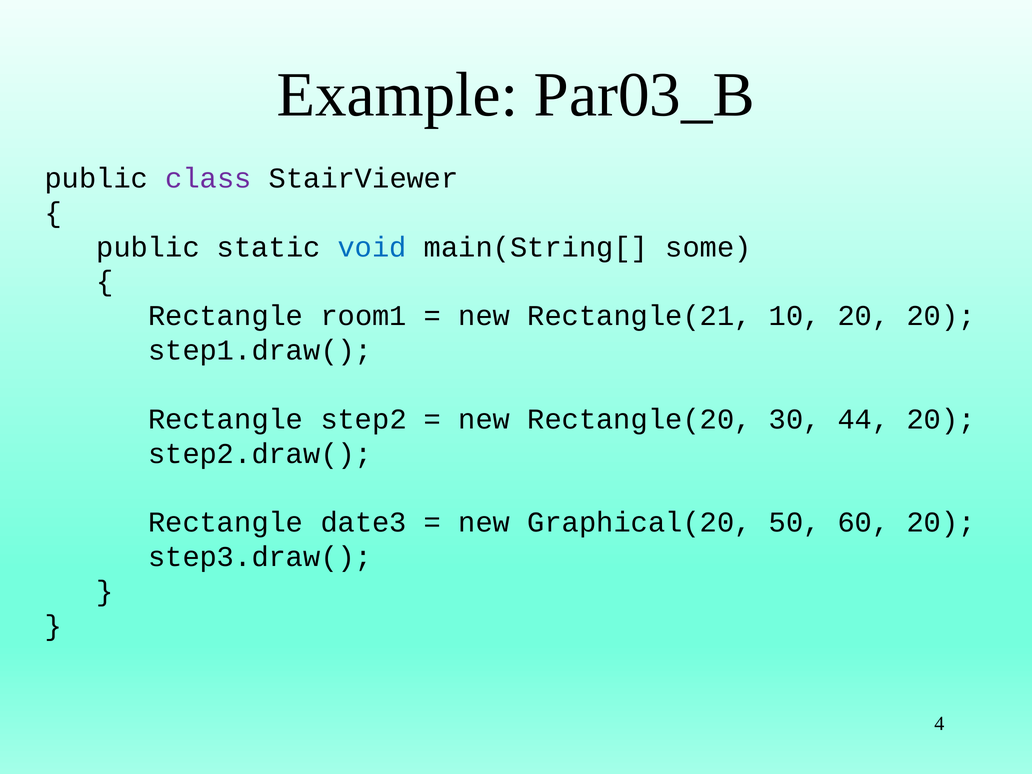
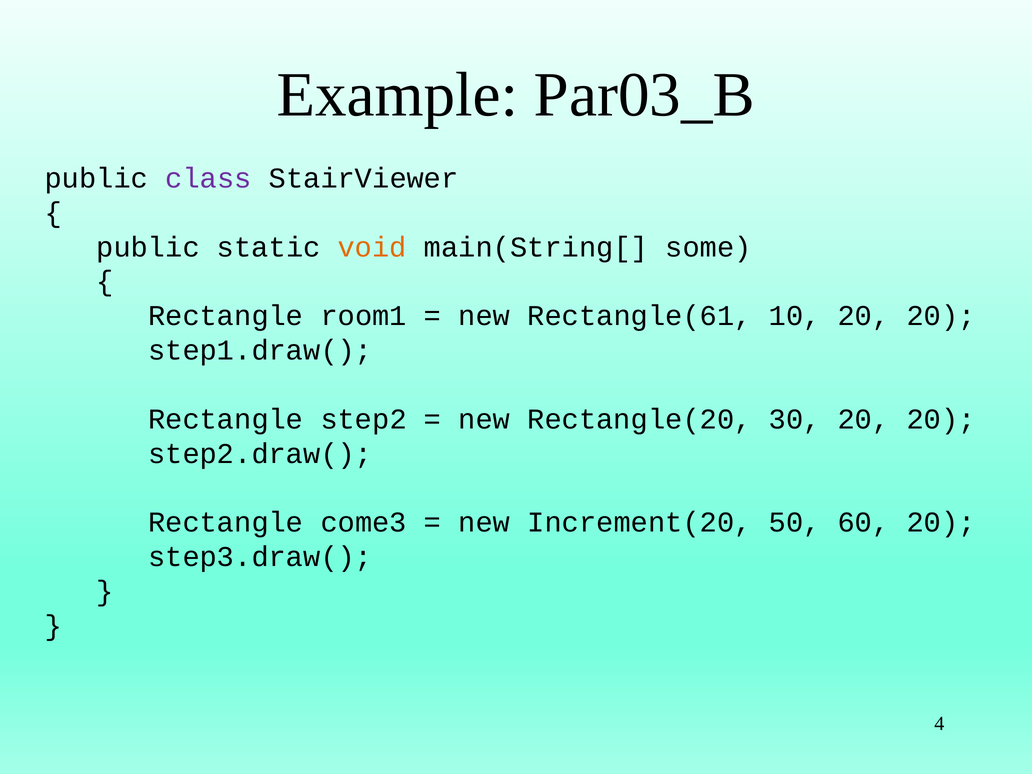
void colour: blue -> orange
Rectangle(21: Rectangle(21 -> Rectangle(61
30 44: 44 -> 20
date3: date3 -> come3
Graphical(20: Graphical(20 -> Increment(20
